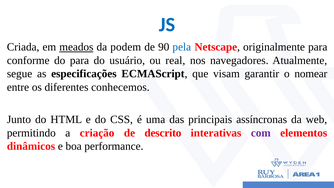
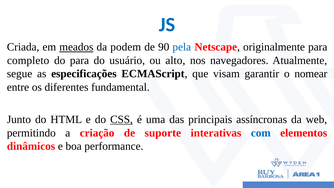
conforme: conforme -> completo
real: real -> alto
conhecemos: conhecemos -> fundamental
CSS underline: none -> present
descrito: descrito -> suporte
com colour: purple -> blue
